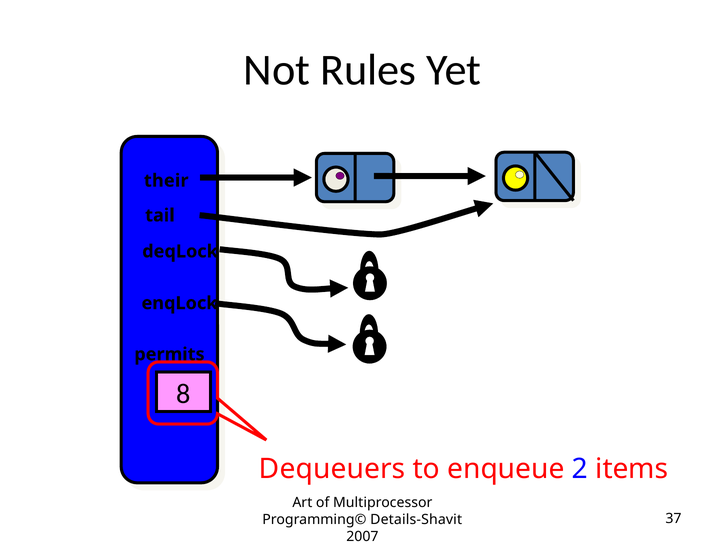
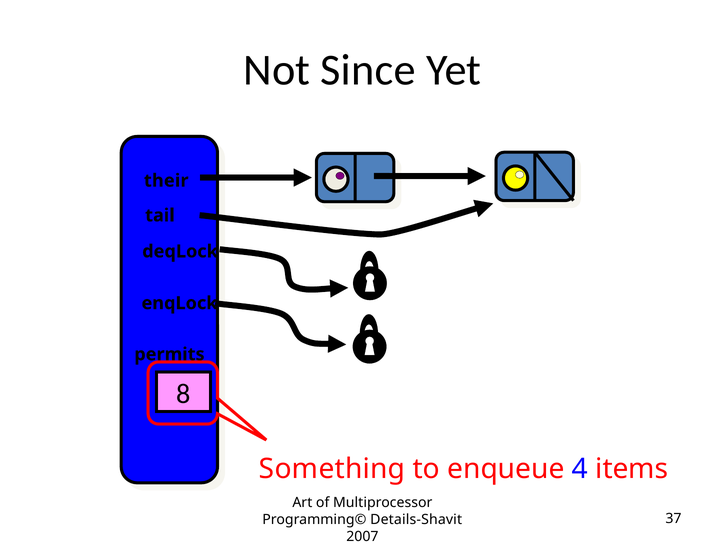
Rules: Rules -> Since
Dequeuers: Dequeuers -> Something
2: 2 -> 4
